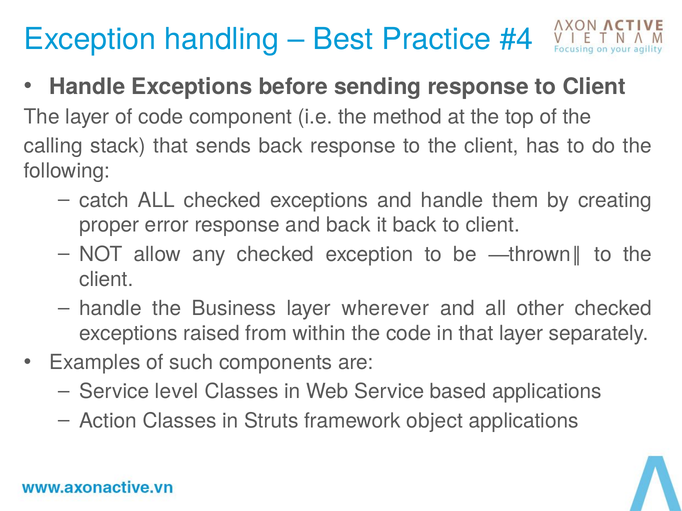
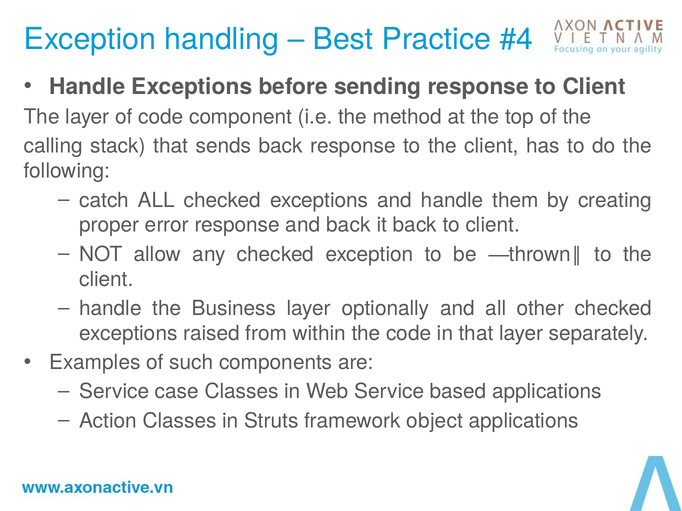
wherever: wherever -> optionally
level: level -> case
